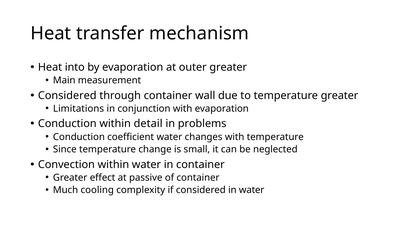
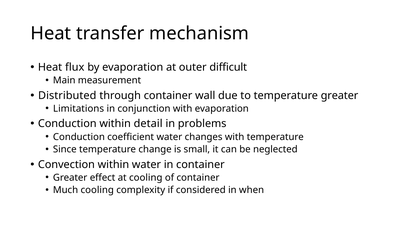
into: into -> flux
outer greater: greater -> difficult
Considered at (67, 95): Considered -> Distributed
at passive: passive -> cooling
in water: water -> when
